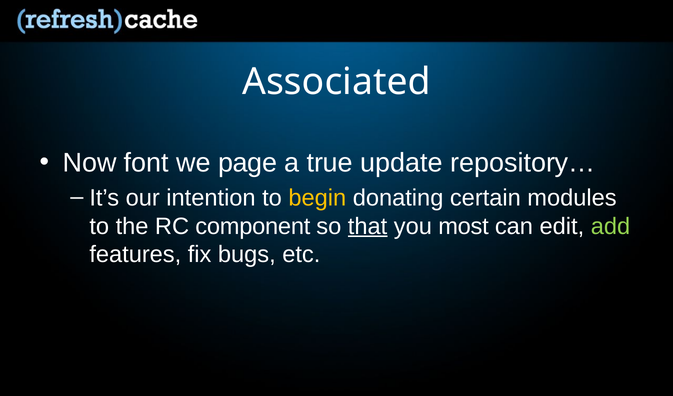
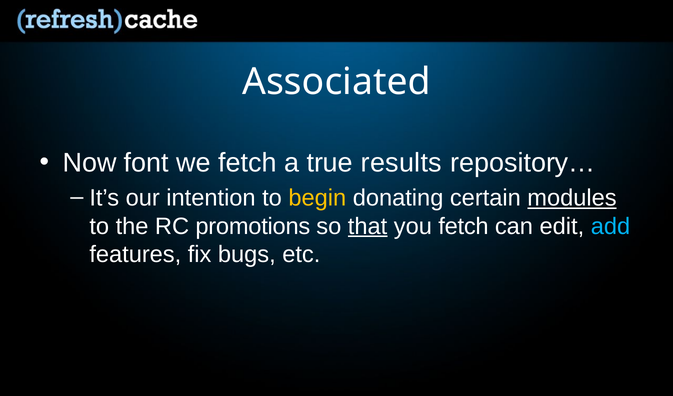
we page: page -> fetch
update: update -> results
modules underline: none -> present
component: component -> promotions
you most: most -> fetch
add colour: light green -> light blue
